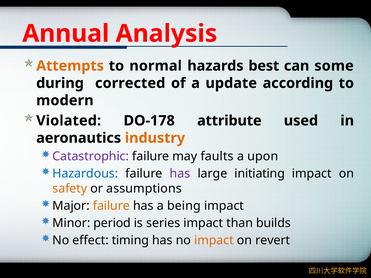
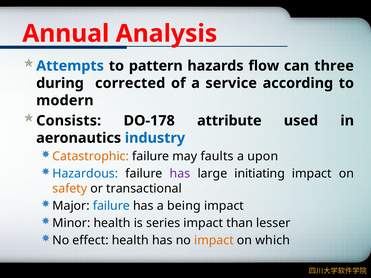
Attempts colour: orange -> blue
normal: normal -> pattern
best: best -> flow
some: some -> three
update: update -> service
Violated: Violated -> Consists
industry colour: orange -> blue
Catastrophic colour: purple -> orange
assumptions: assumptions -> transactional
failure at (111, 206) colour: orange -> blue
Minor period: period -> health
builds: builds -> lesser
effect timing: timing -> health
revert: revert -> which
